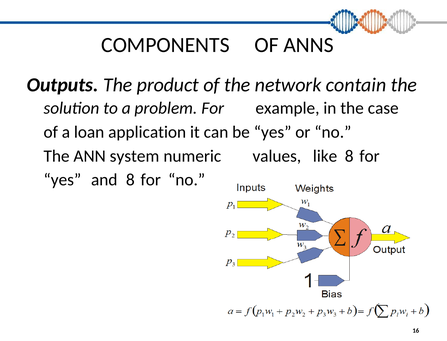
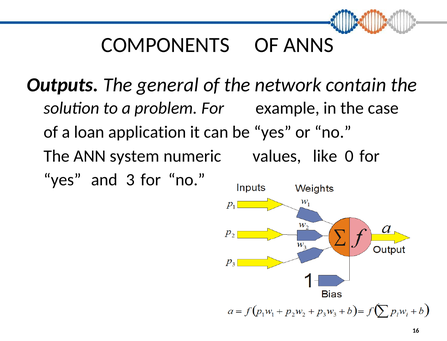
product: product -> general
like 8: 8 -> 0
and 8: 8 -> 3
